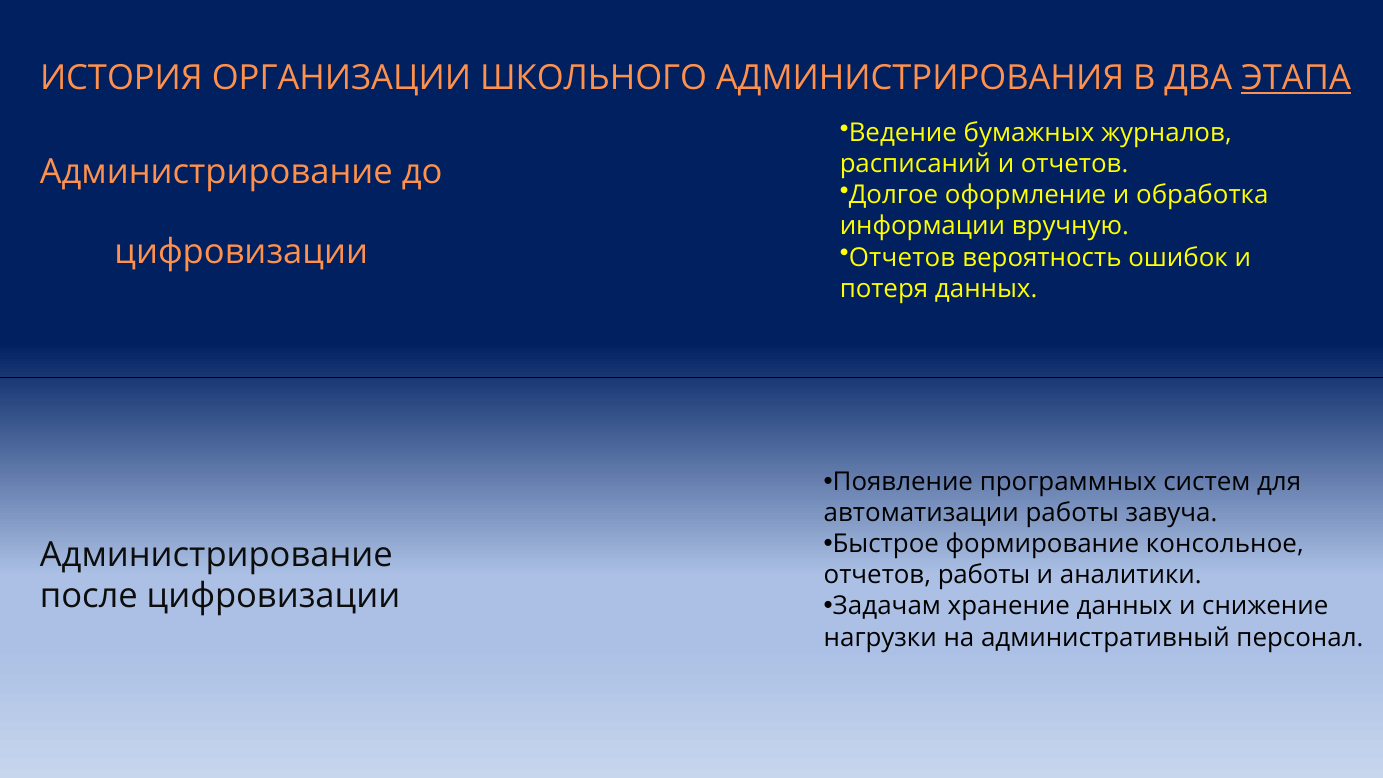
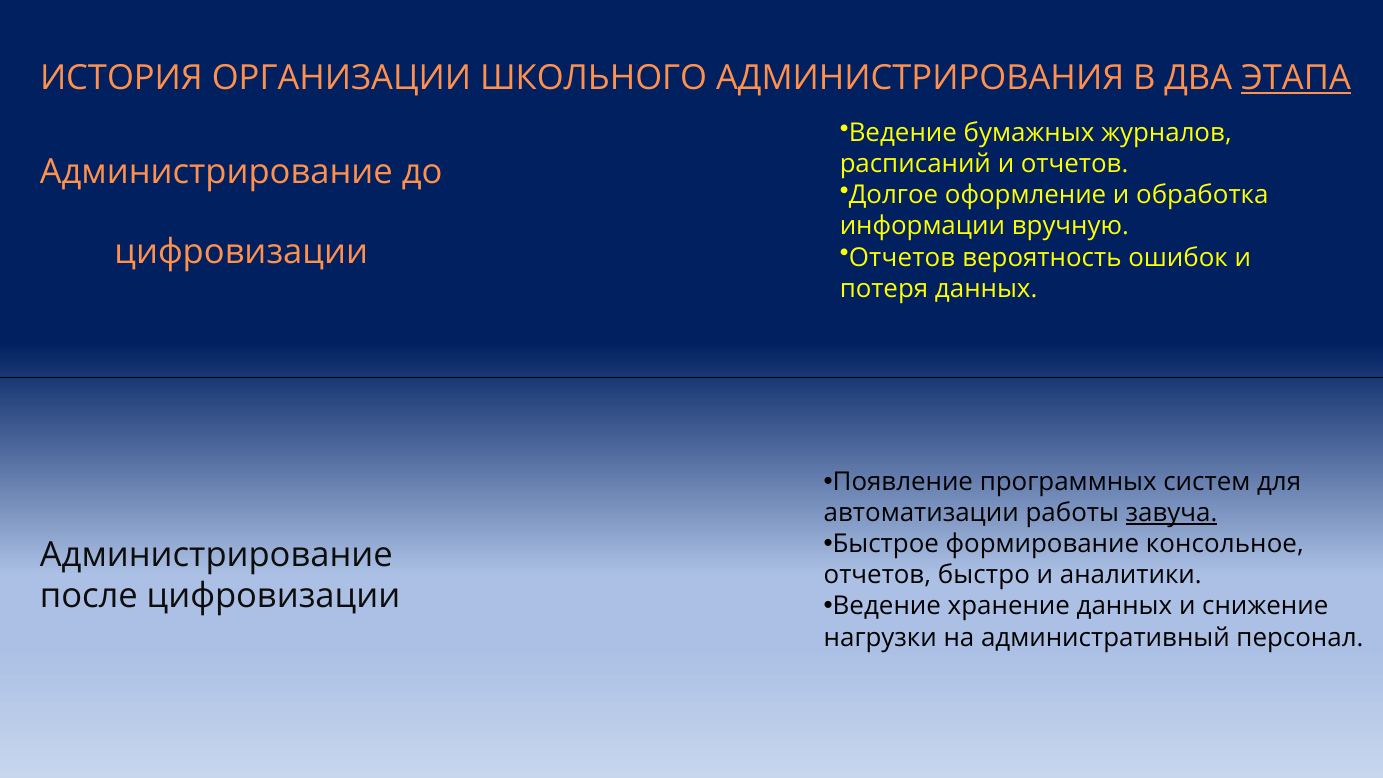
завуча underline: none -> present
отчетов работы: работы -> быстро
Задачам at (887, 606): Задачам -> Ведение
